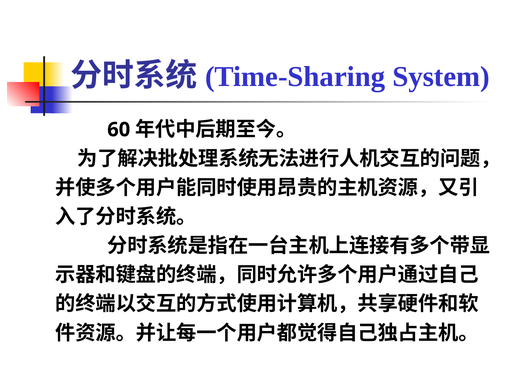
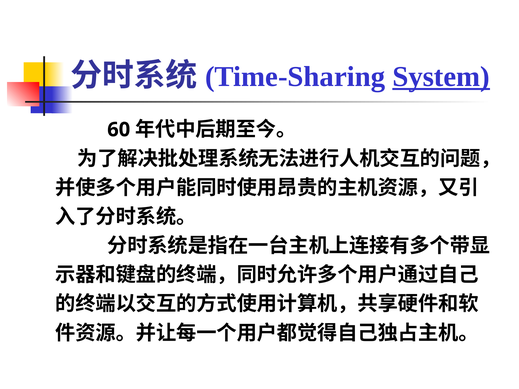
System underline: none -> present
